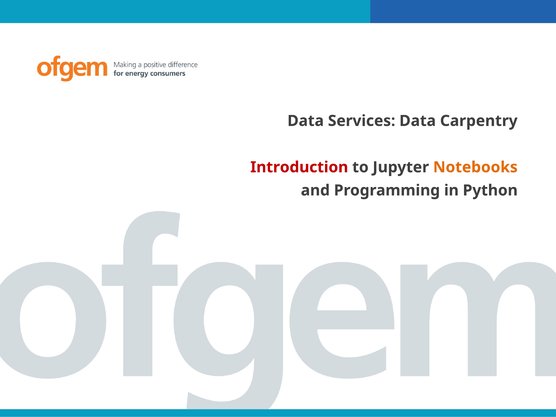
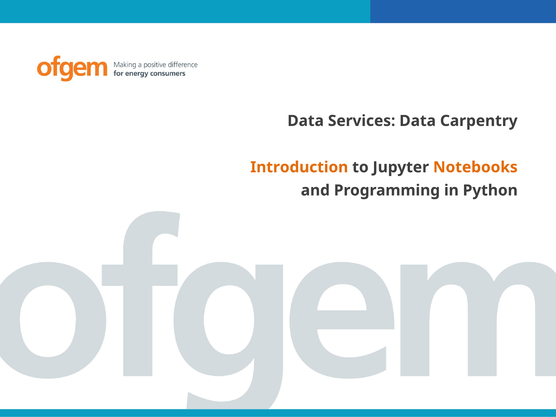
Introduction colour: red -> orange
